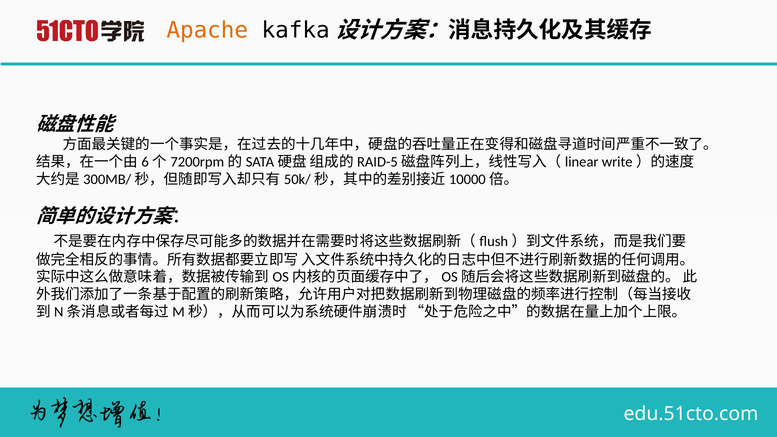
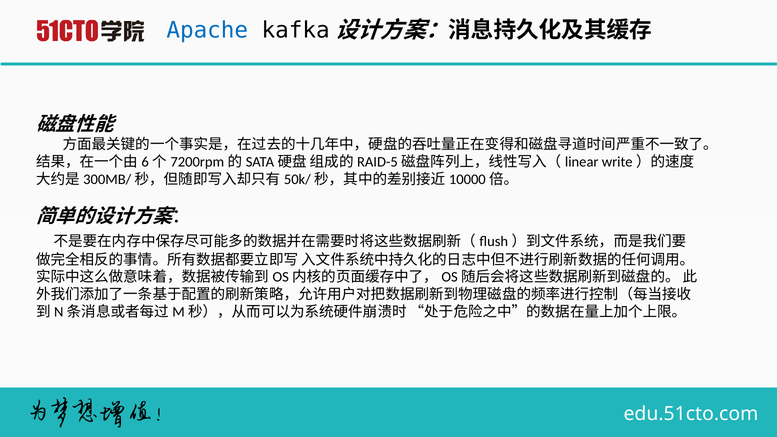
Apache colour: orange -> blue
